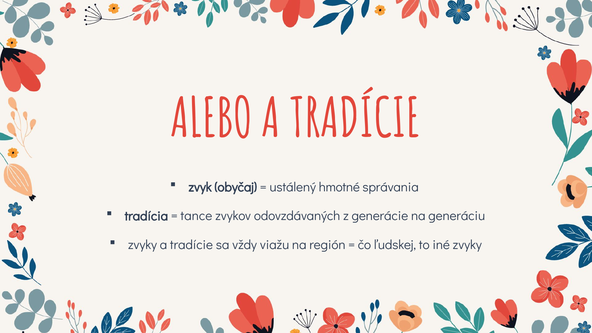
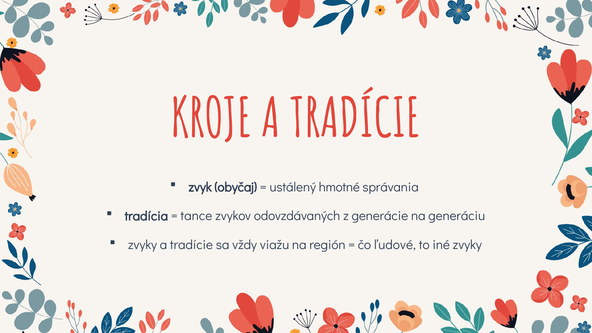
ALEBO: ALEBO -> KROJE
ľudskej: ľudskej -> ľudové
